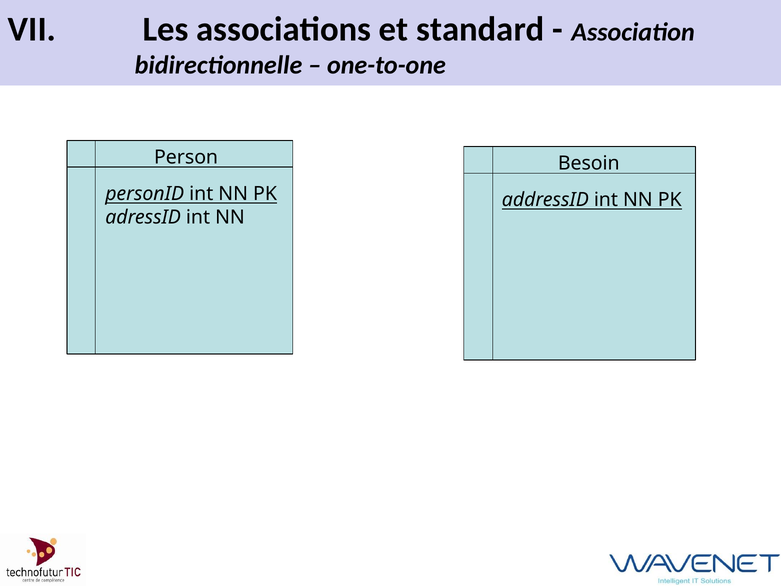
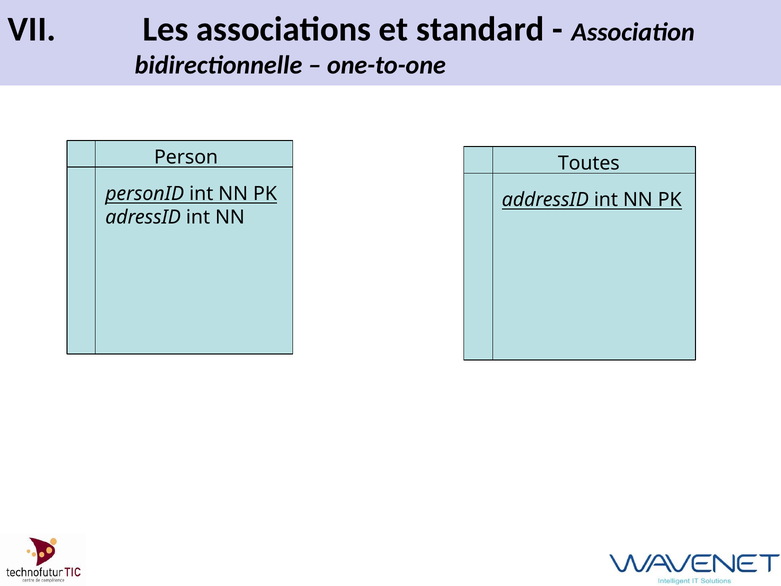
Besoin: Besoin -> Toutes
